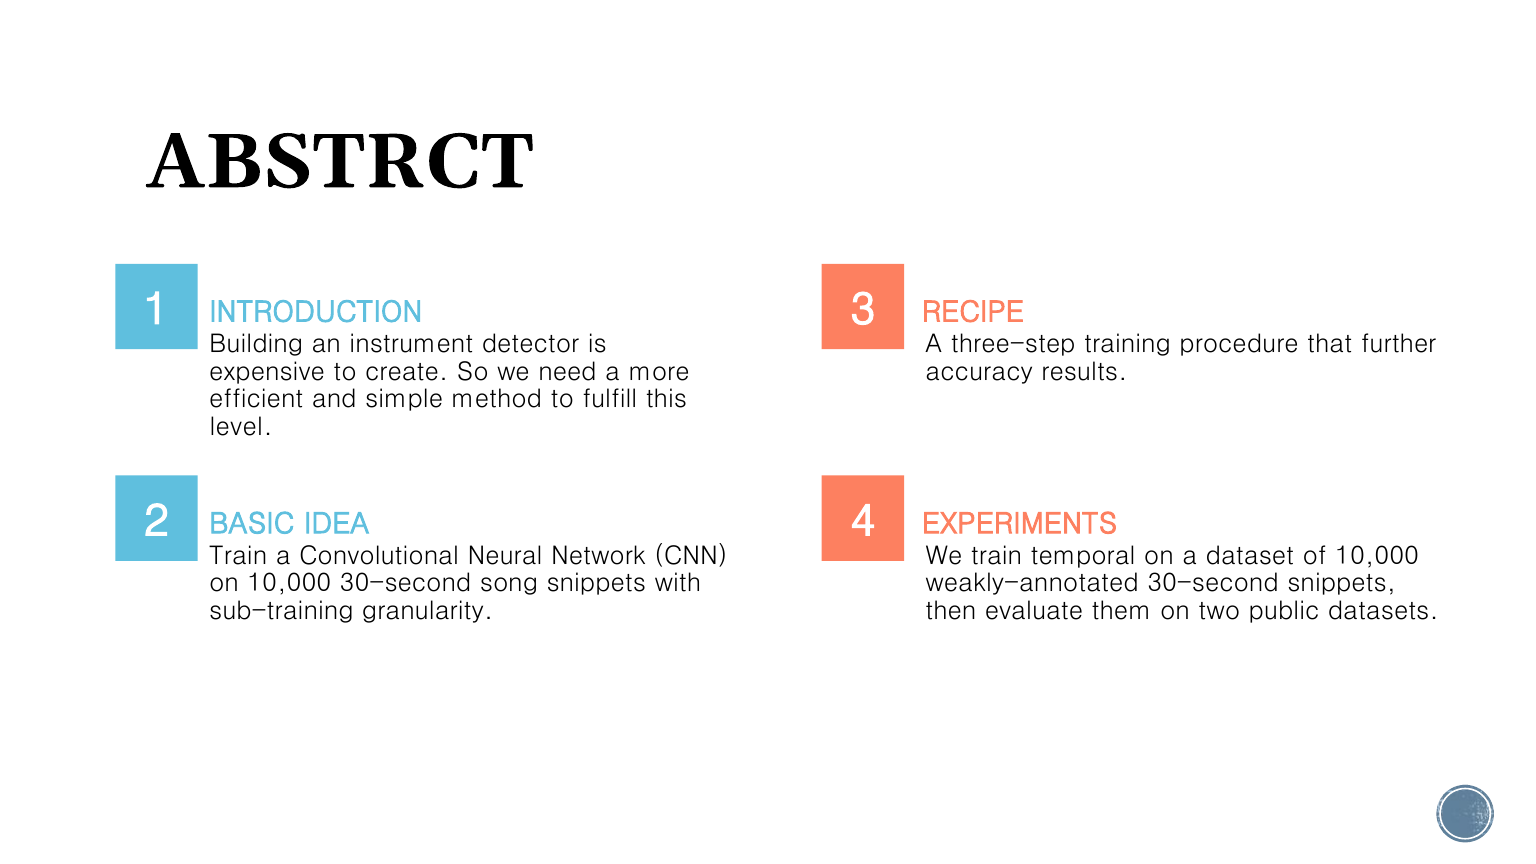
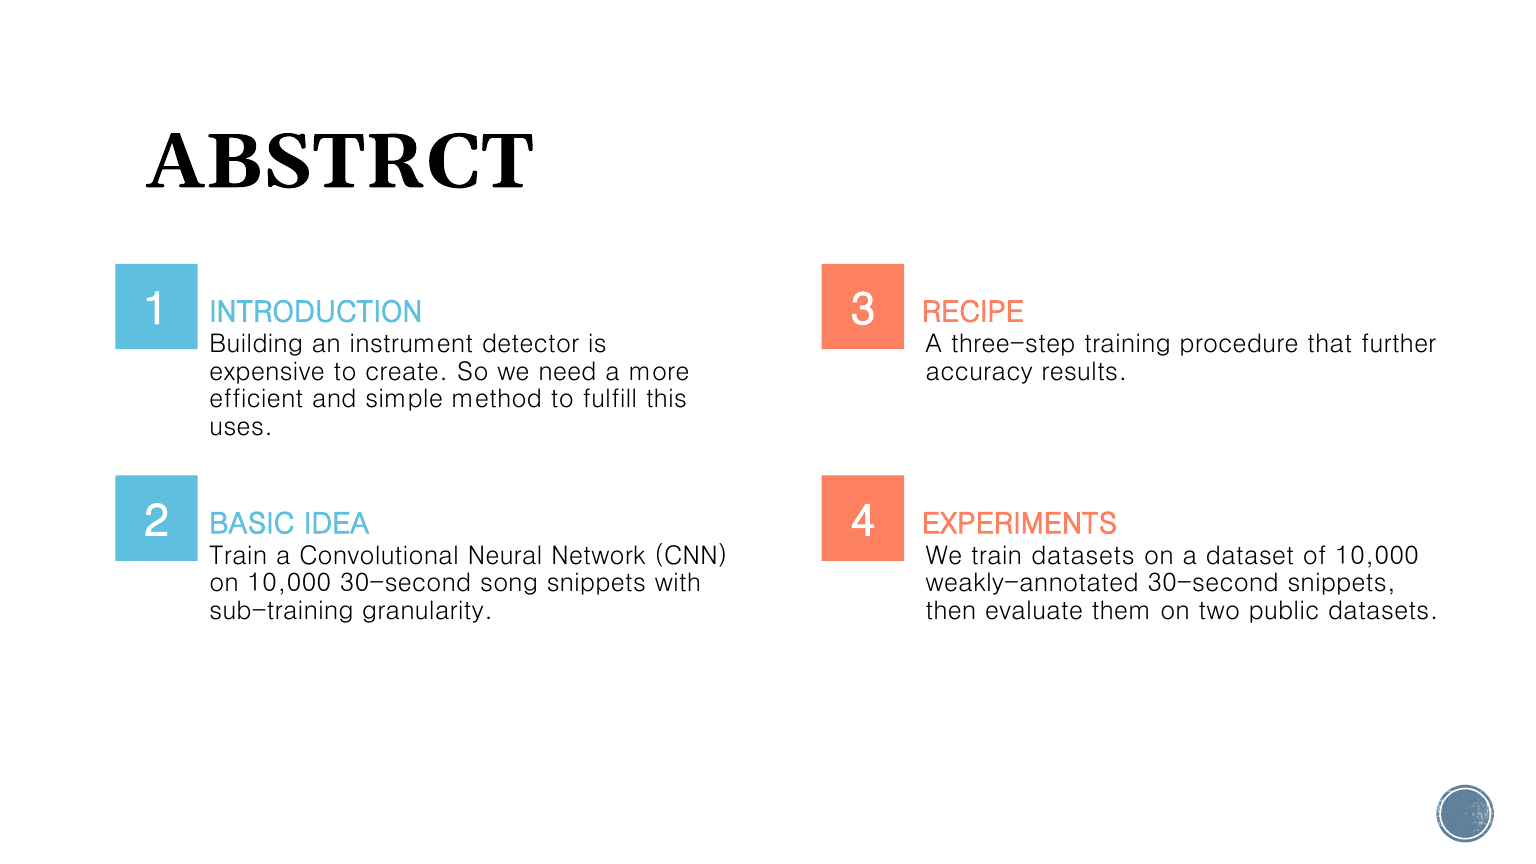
level: level -> uses
train temporal: temporal -> datasets
